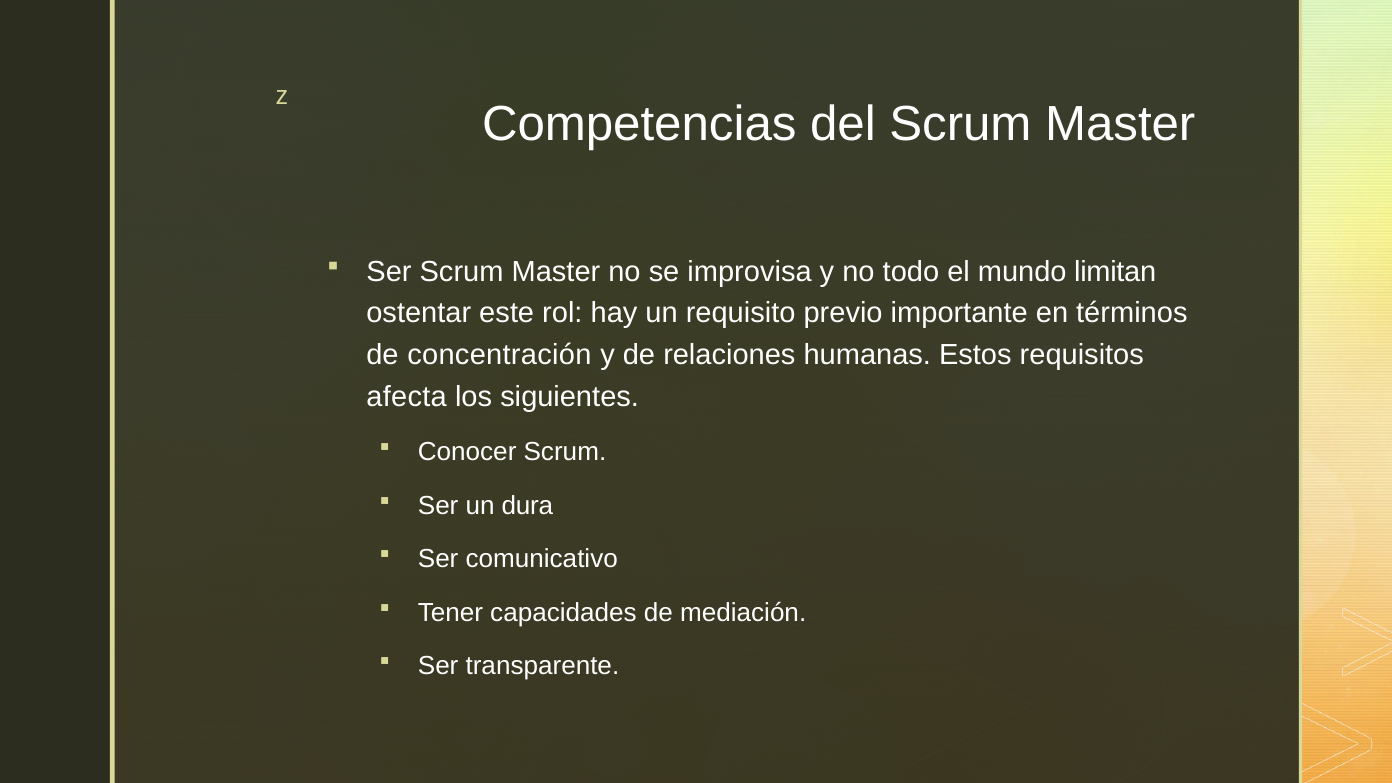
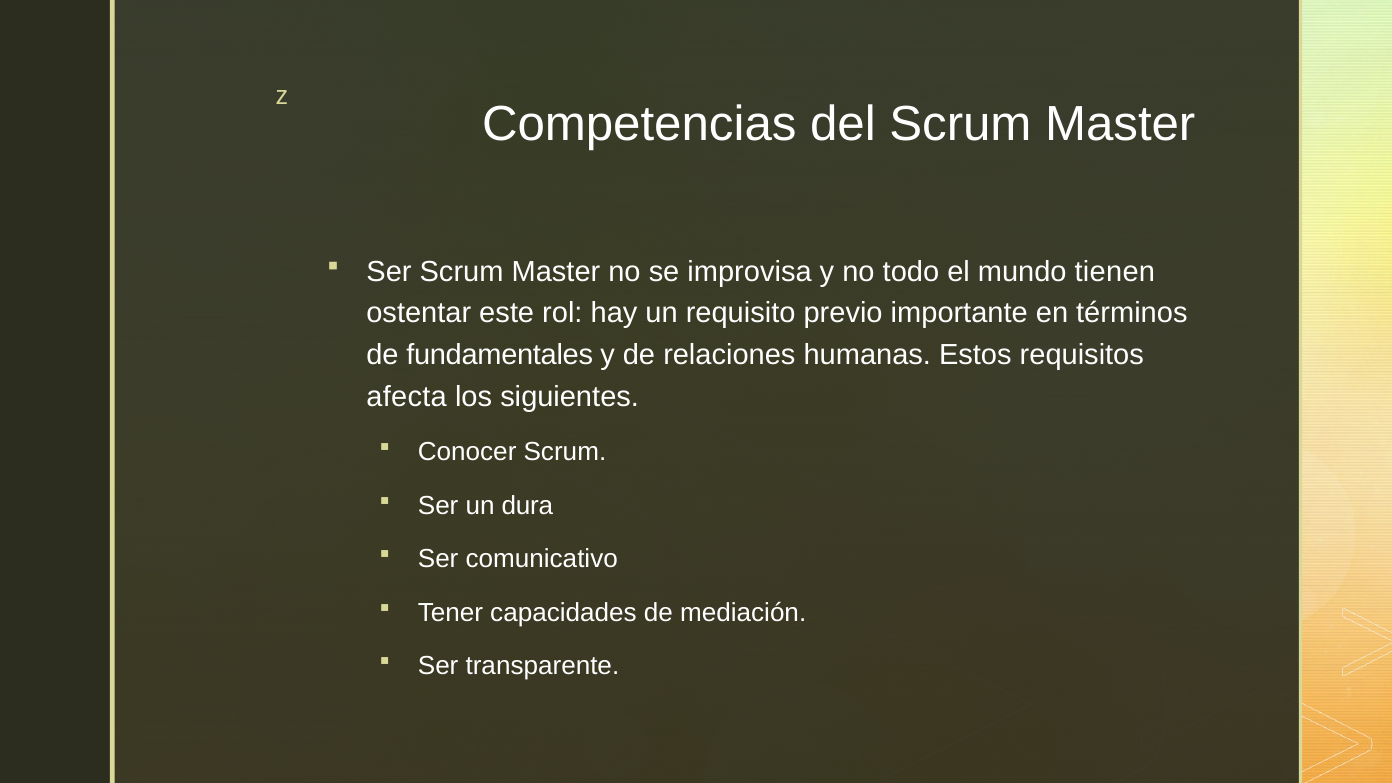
limitan: limitan -> tienen
concentración: concentración -> fundamentales
